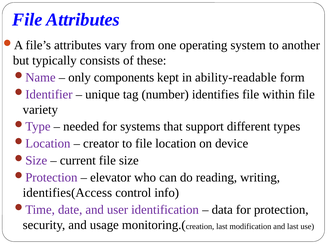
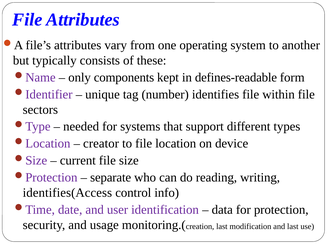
ability-readable: ability-readable -> defines-readable
variety: variety -> sectors
elevator: elevator -> separate
